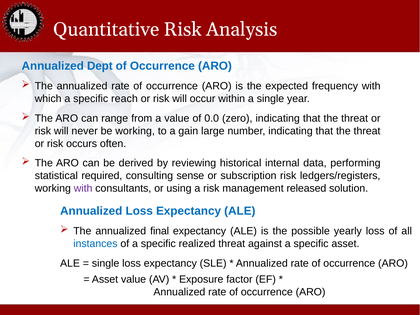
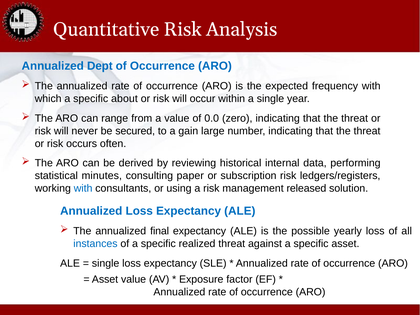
reach: reach -> about
be working: working -> secured
required: required -> minutes
sense: sense -> paper
with at (83, 188) colour: purple -> blue
